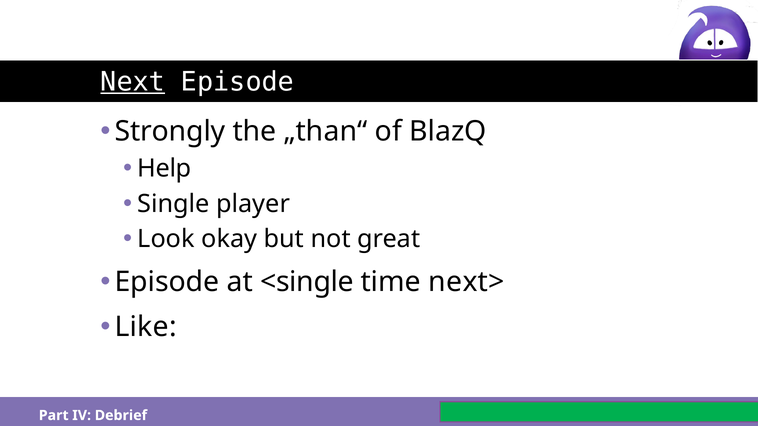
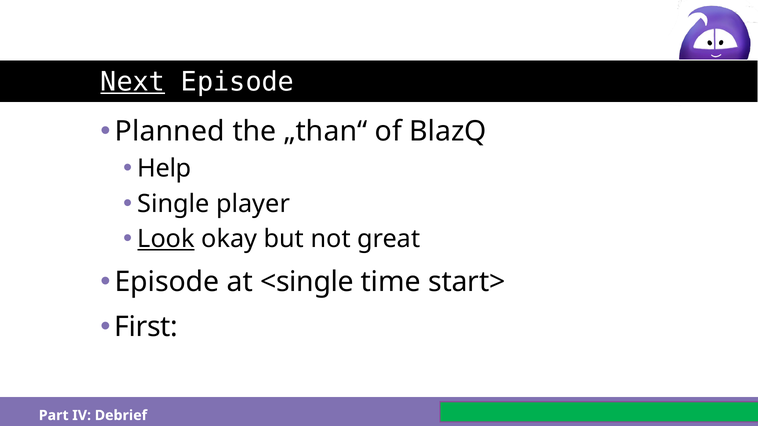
Strongly: Strongly -> Planned
Look underline: none -> present
next>: next> -> start>
Like: Like -> First
